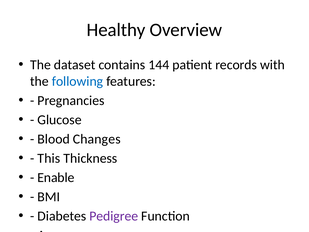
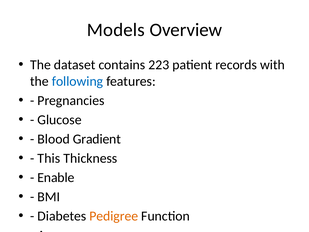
Healthy: Healthy -> Models
144: 144 -> 223
Changes: Changes -> Gradient
Pedigree colour: purple -> orange
